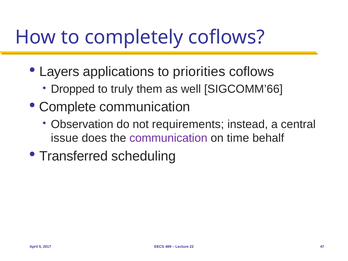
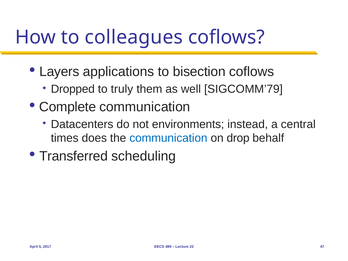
completely: completely -> colleagues
priorities: priorities -> bisection
SIGCOMM’66: SIGCOMM’66 -> SIGCOMM’79
Observation: Observation -> Datacenters
requirements: requirements -> environments
issue: issue -> times
communication at (168, 138) colour: purple -> blue
time: time -> drop
